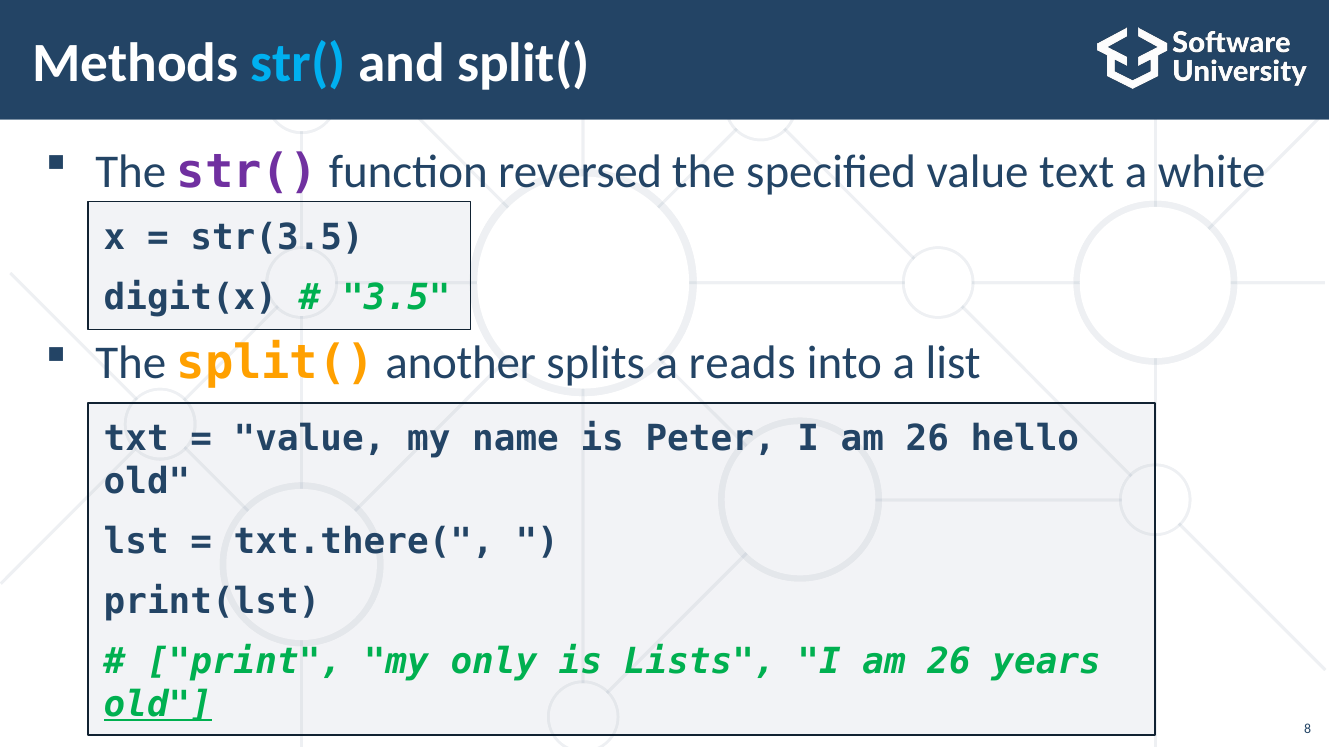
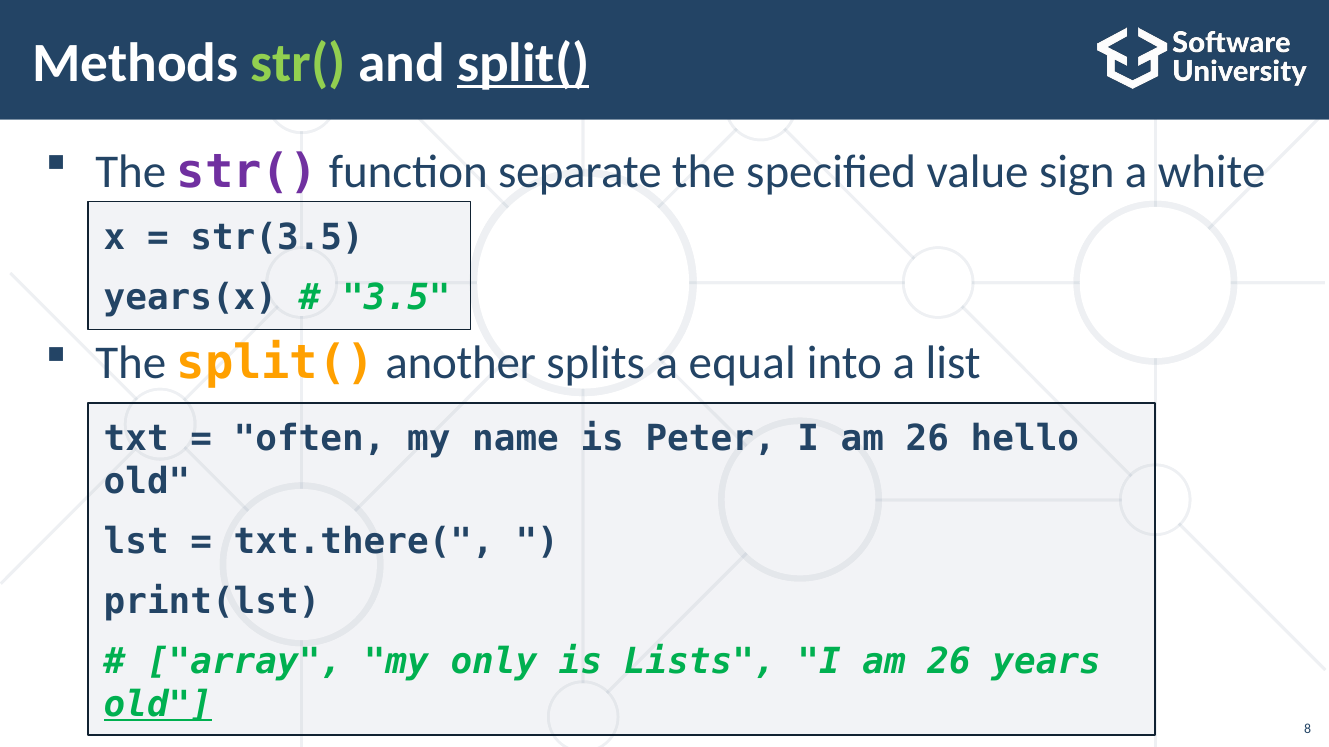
str( at (298, 63) colour: light blue -> light green
split( at (523, 63) underline: none -> present
reversed: reversed -> separate
text: text -> sign
digit(x: digit(x -> years(x
reads: reads -> equal
value at (310, 439): value -> often
print: print -> array
